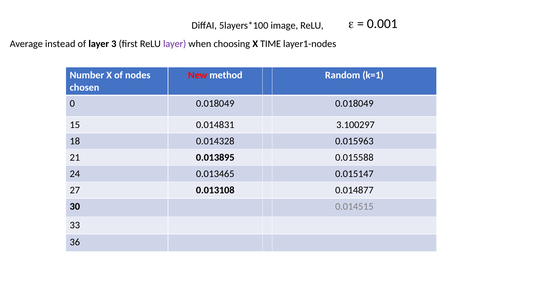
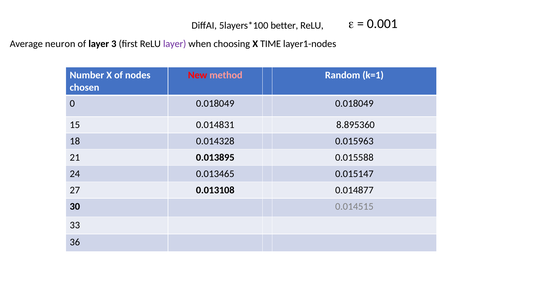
image: image -> better
instead: instead -> neuron
method colour: white -> pink
3.100297: 3.100297 -> 8.895360
